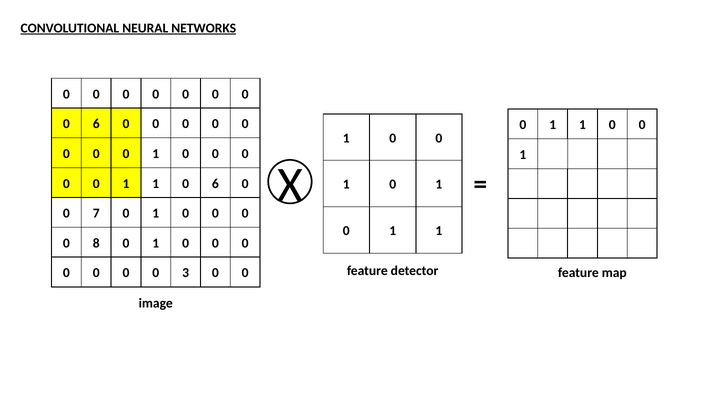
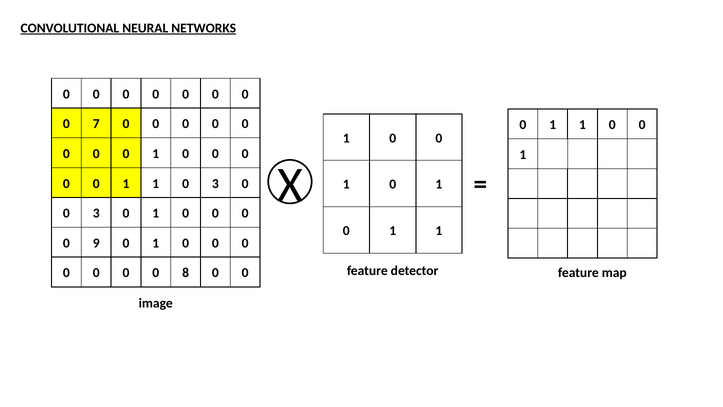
6 at (96, 124): 6 -> 7
1 0 6: 6 -> 3
7 at (96, 213): 7 -> 3
8: 8 -> 9
3: 3 -> 8
